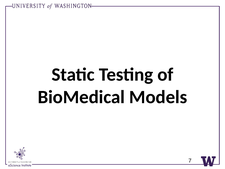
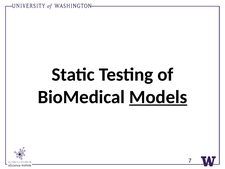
Models underline: none -> present
